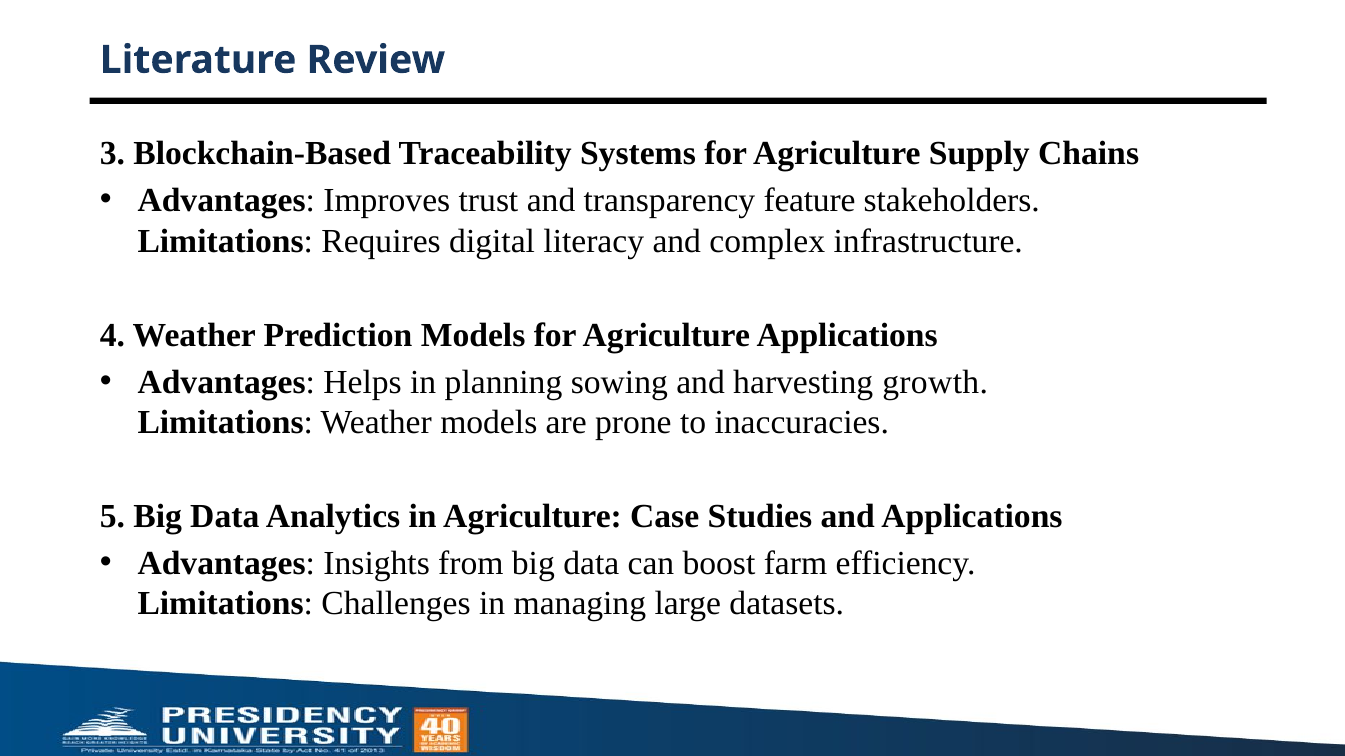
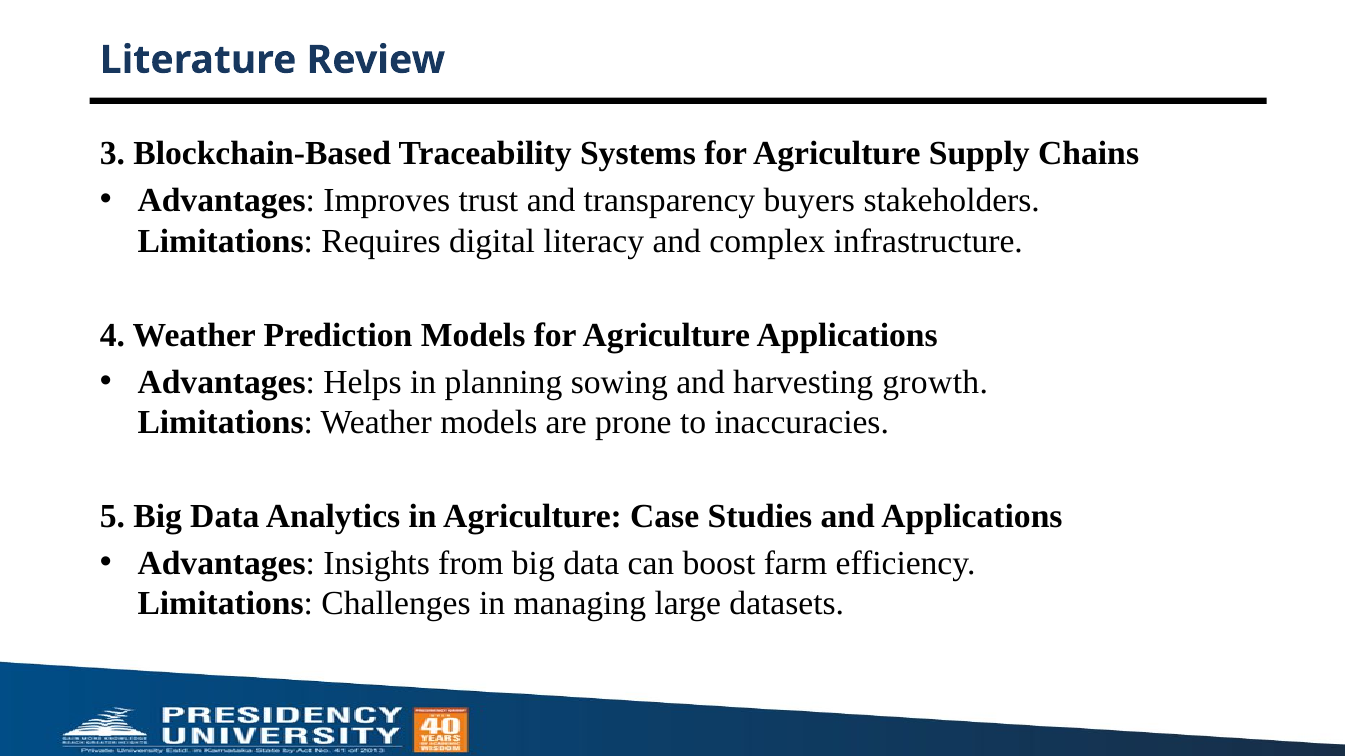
feature: feature -> buyers
